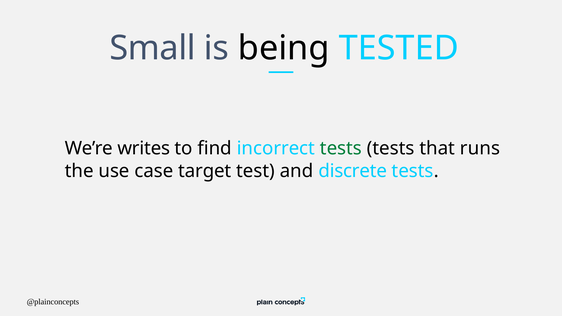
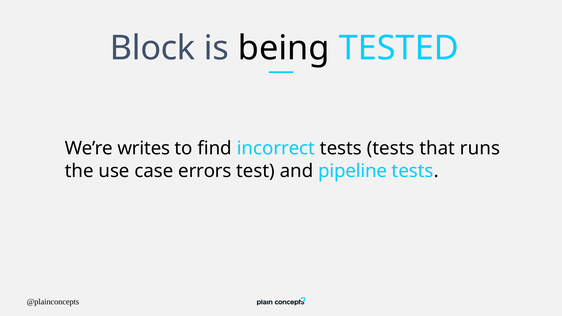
Small: Small -> Block
tests at (341, 148) colour: green -> black
target: target -> errors
discrete: discrete -> pipeline
